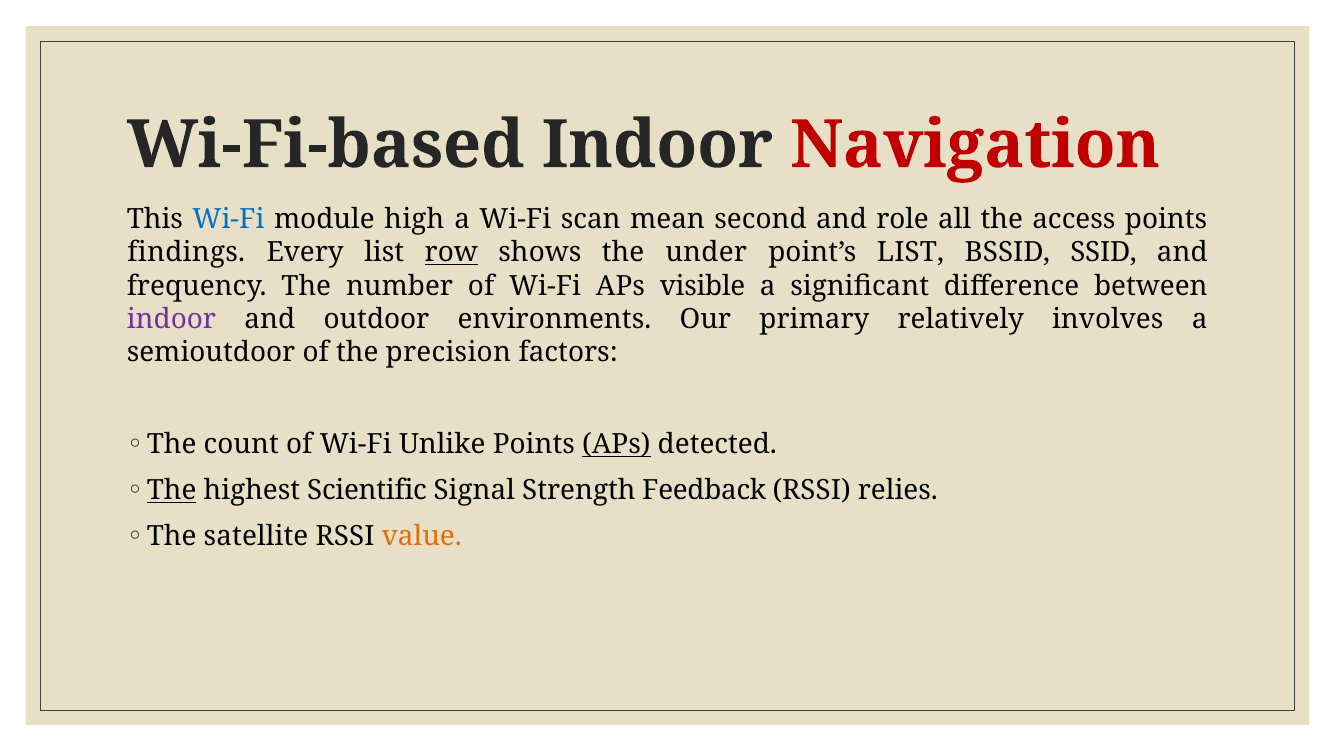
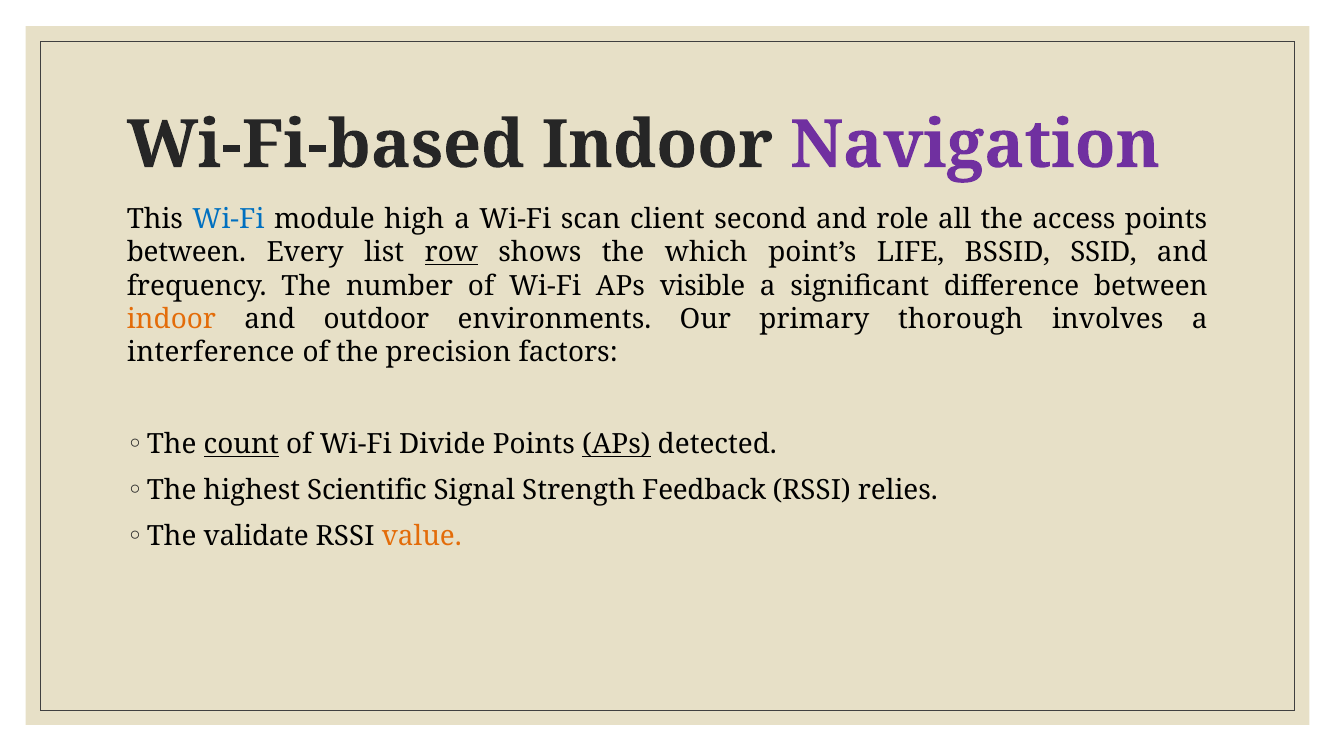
Navigation colour: red -> purple
mean: mean -> client
findings at (186, 253): findings -> between
under: under -> which
point’s LIST: LIST -> LIFE
indoor at (171, 319) colour: purple -> orange
relatively: relatively -> thorough
semioutdoor: semioutdoor -> interference
count underline: none -> present
Unlike: Unlike -> Divide
The at (172, 490) underline: present -> none
satellite: satellite -> validate
